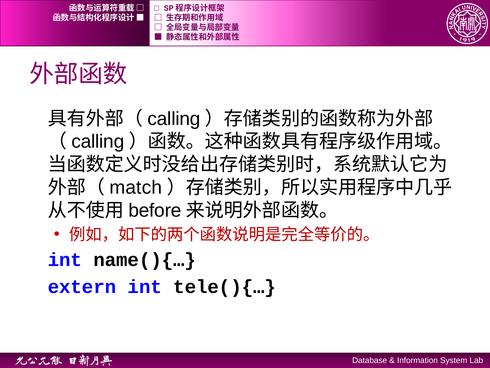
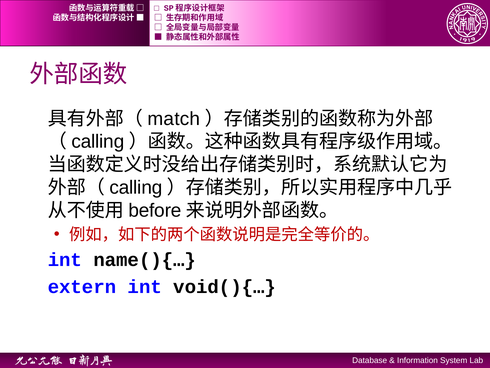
calling at (174, 119): calling -> match
match at (136, 187): match -> calling
tele(){…: tele(){… -> void(){…
